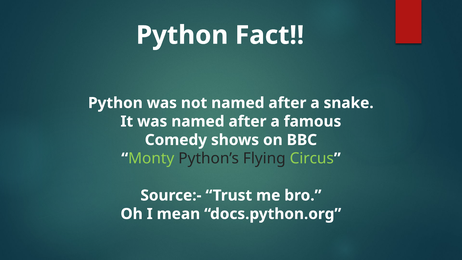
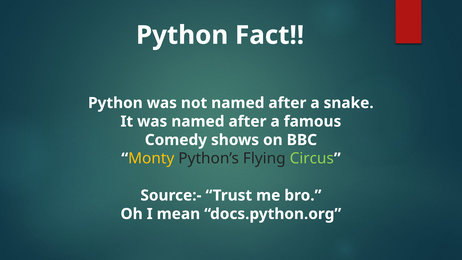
Monty colour: light green -> yellow
